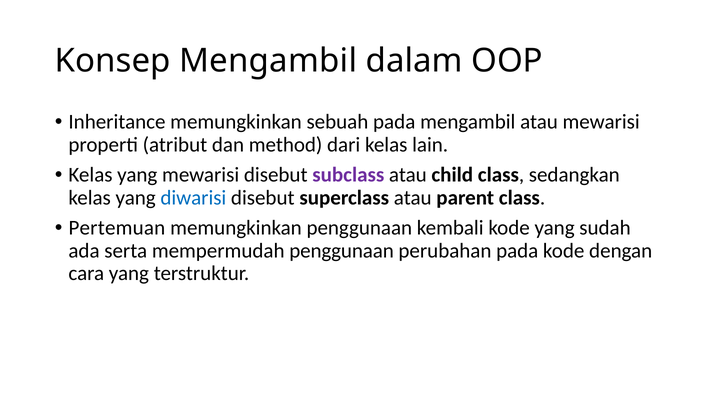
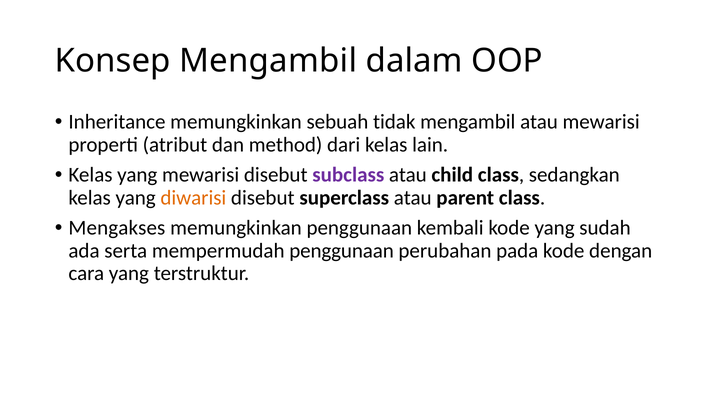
sebuah pada: pada -> tidak
diwarisi colour: blue -> orange
Pertemuan: Pertemuan -> Mengakses
